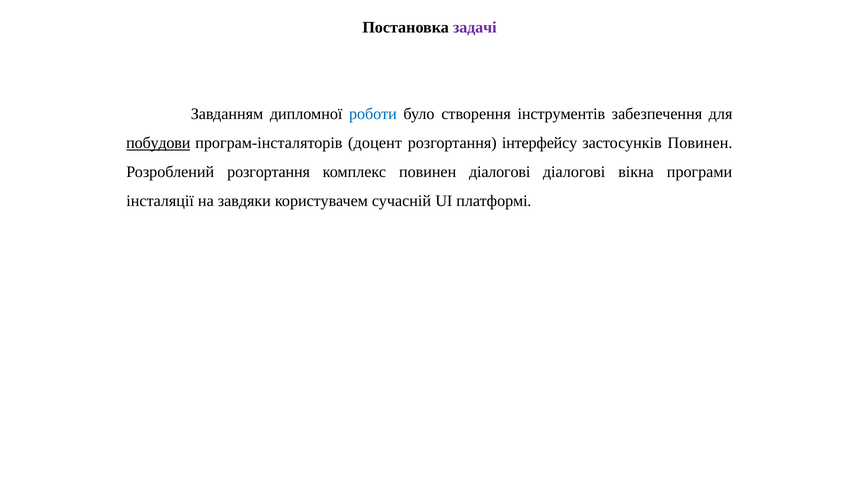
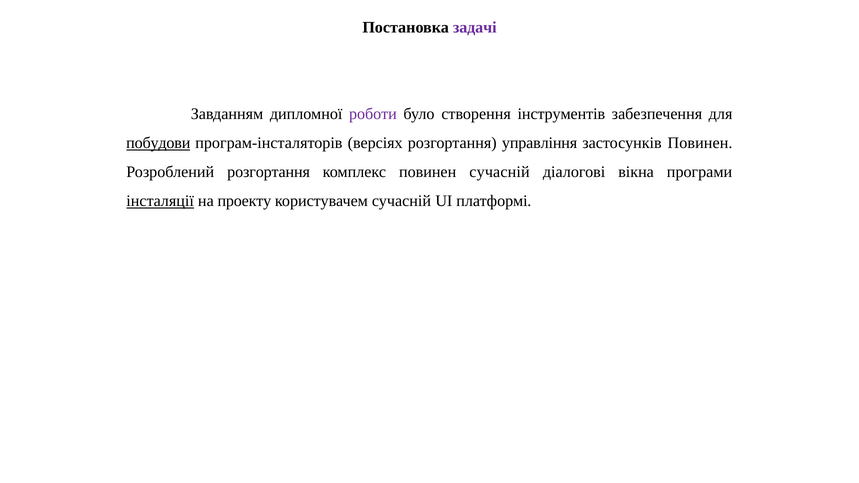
роботи colour: blue -> purple
доцент: доцент -> версіях
інтерфейсу: інтерфейсу -> управління
повинен діалогові: діалогові -> сучасній
інсталяції underline: none -> present
завдяки: завдяки -> проекту
